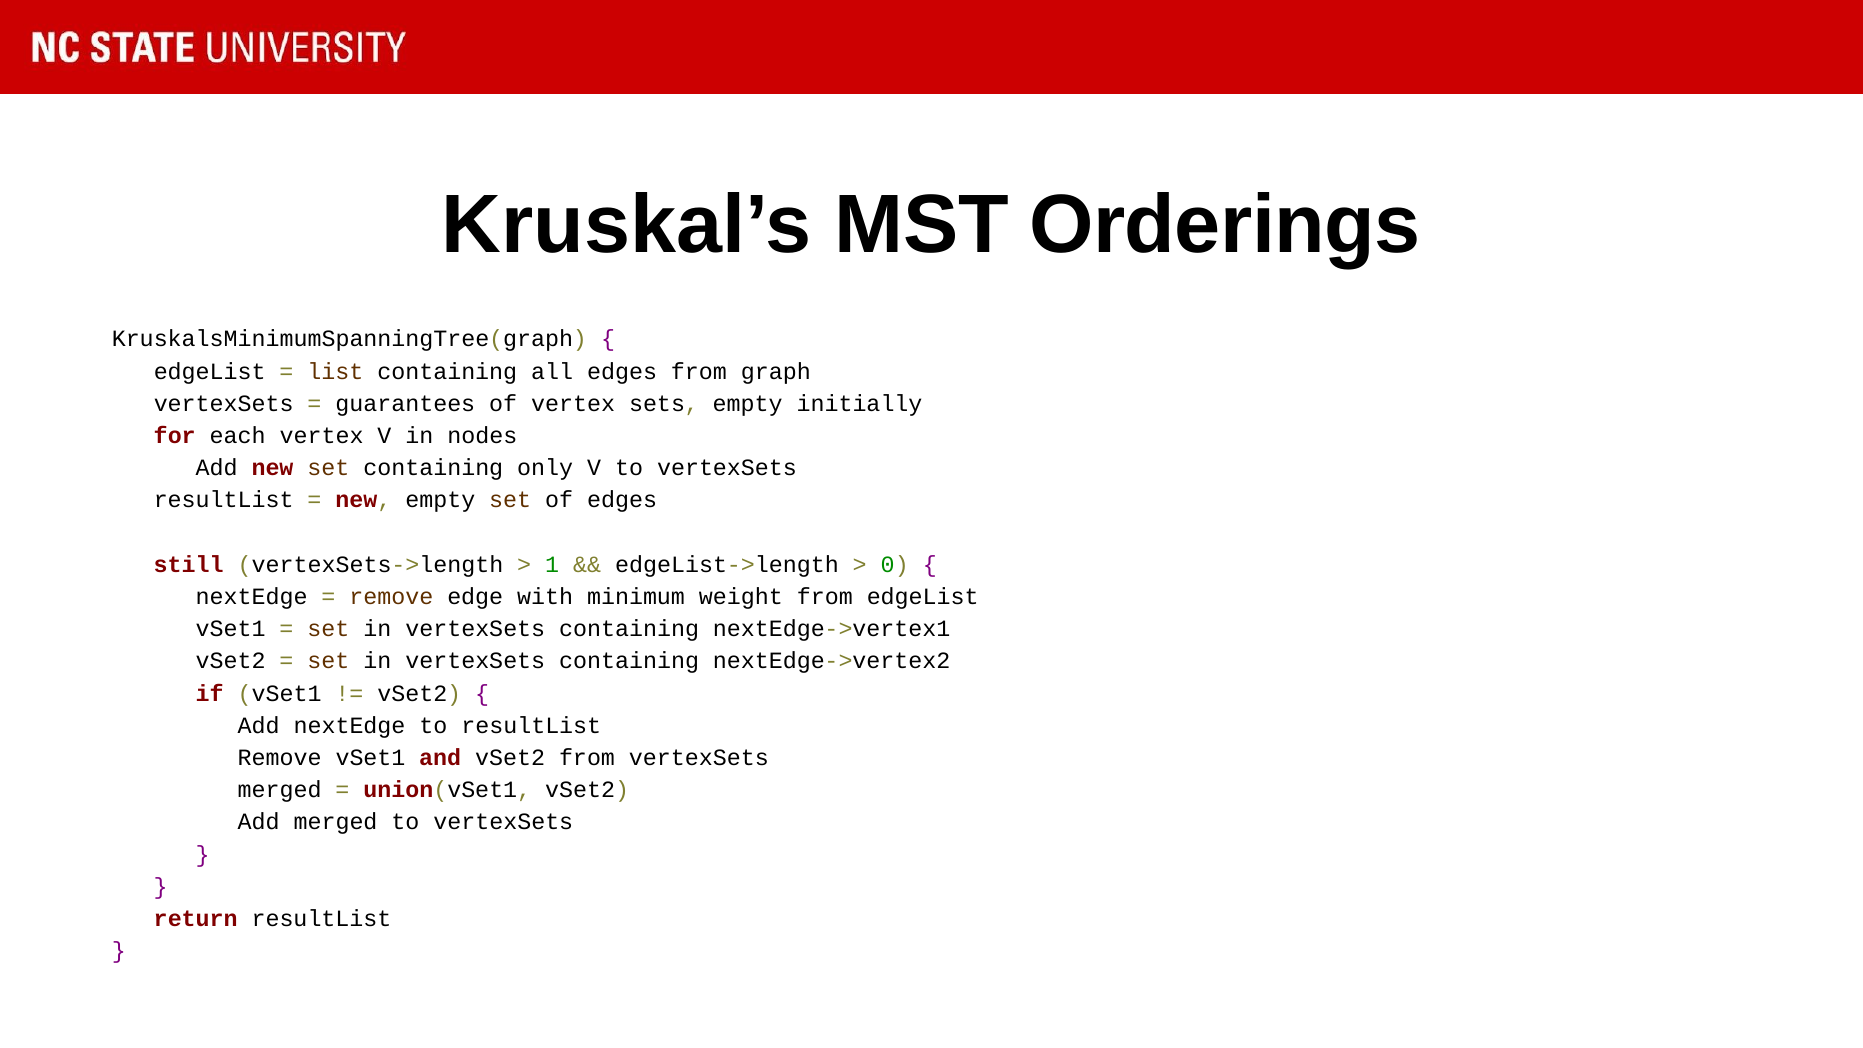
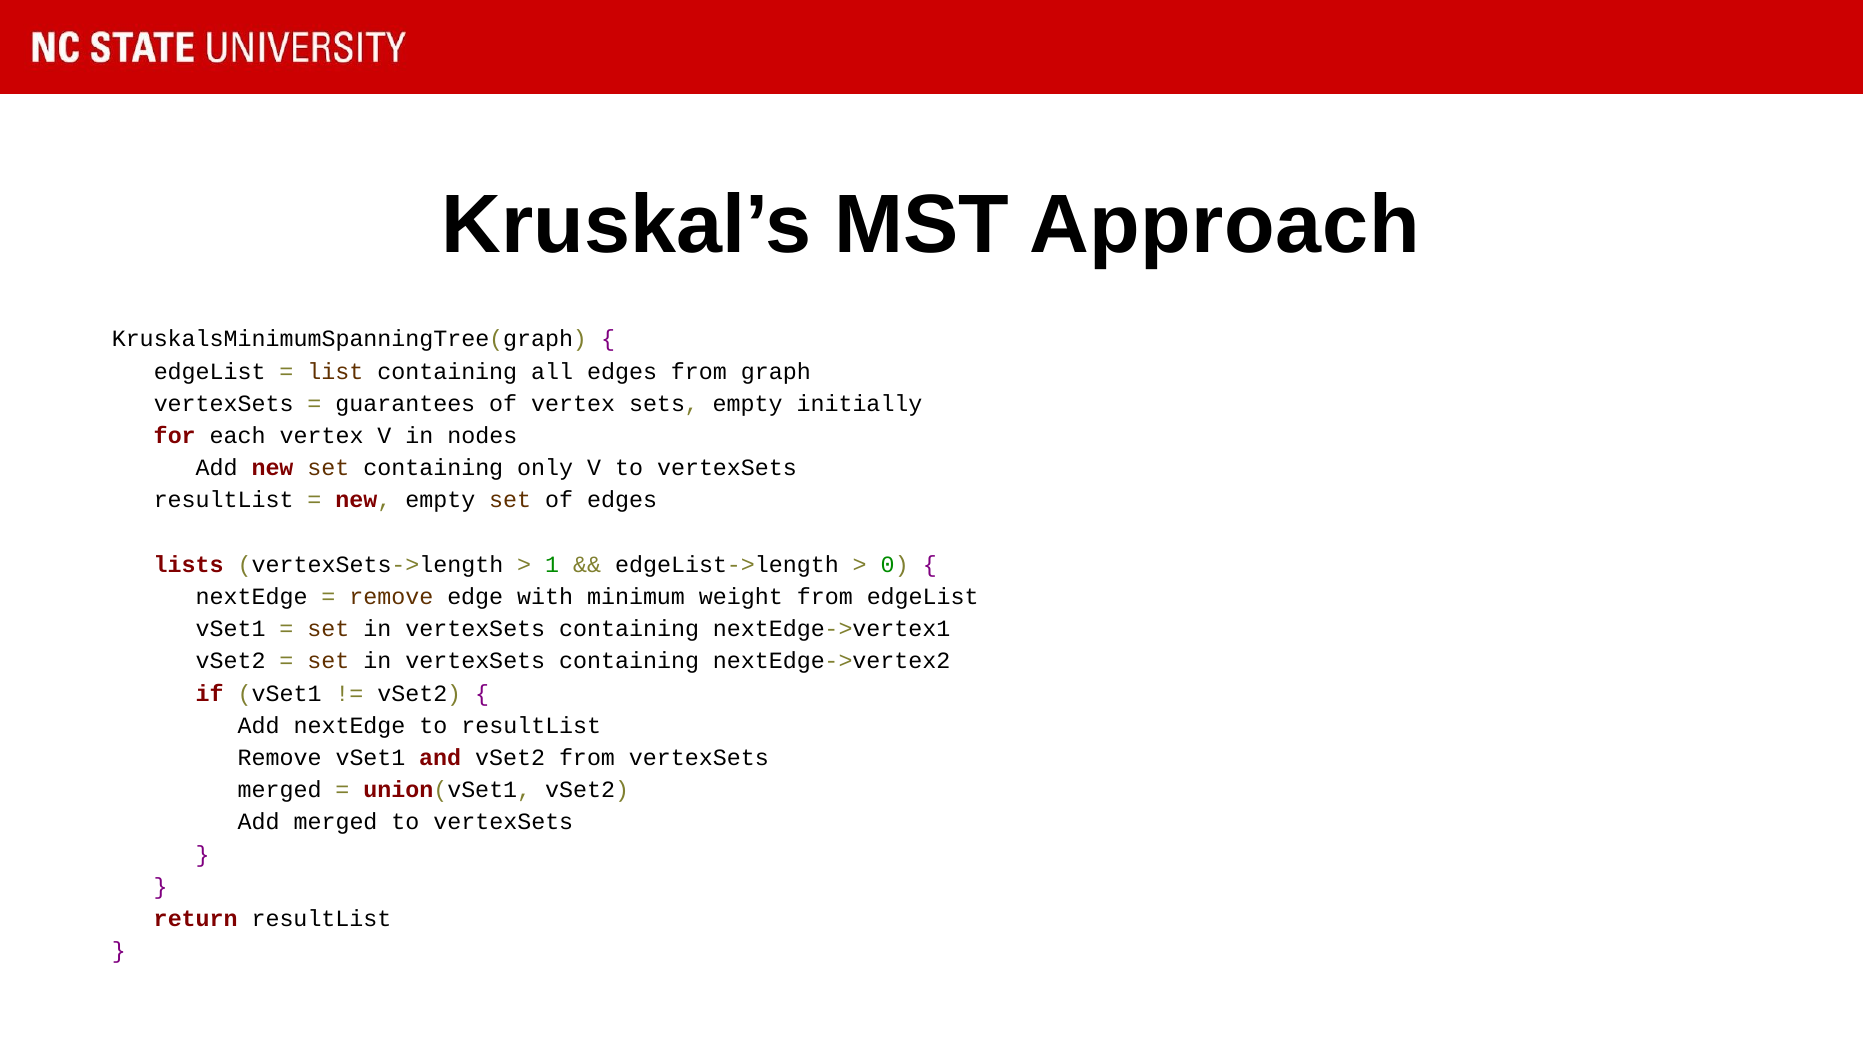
Orderings: Orderings -> Approach
still: still -> lists
